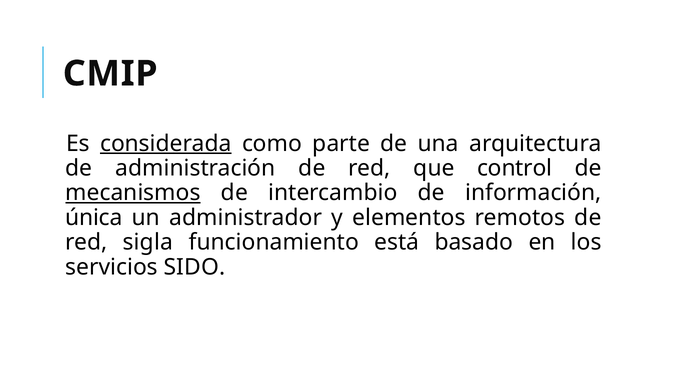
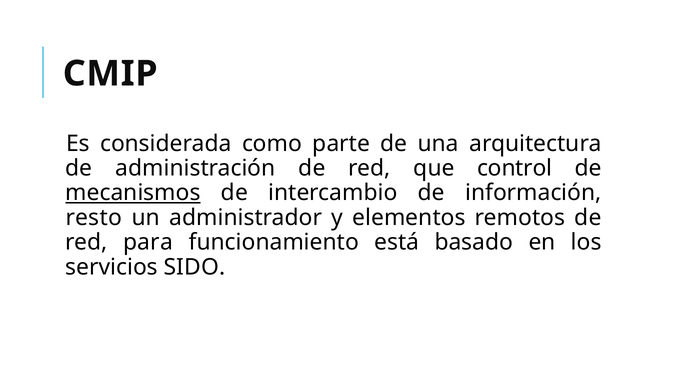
considerada underline: present -> none
única: única -> resto
sigla: sigla -> para
